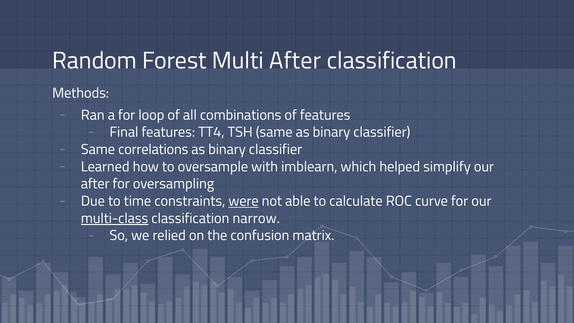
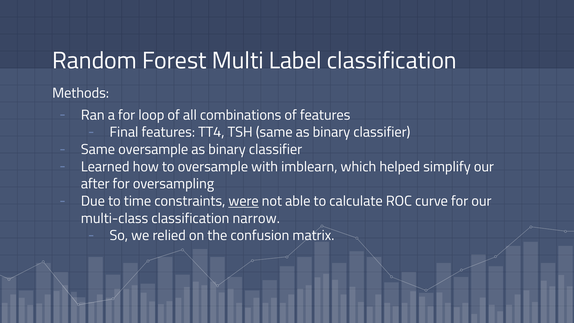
Multi After: After -> Label
Same correlations: correlations -> oversample
multi-class underline: present -> none
